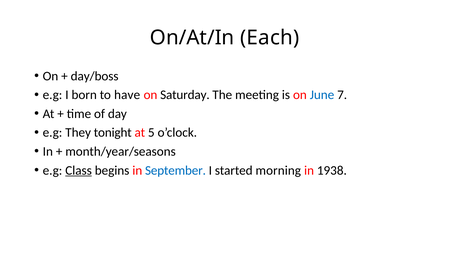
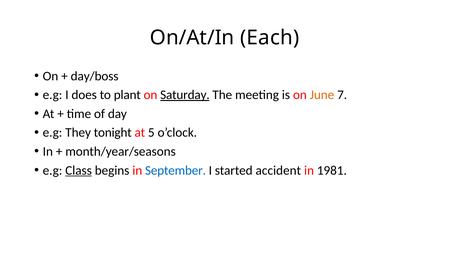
born: born -> does
have: have -> plant
Saturday underline: none -> present
June colour: blue -> orange
morning: morning -> accident
1938: 1938 -> 1981
